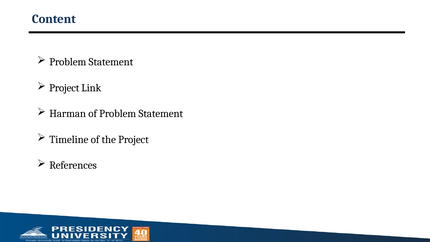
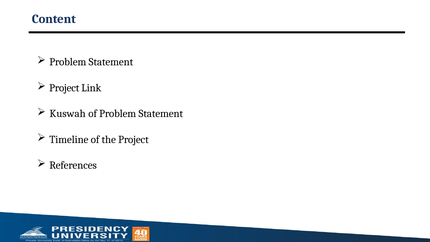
Harman: Harman -> Kuswah
